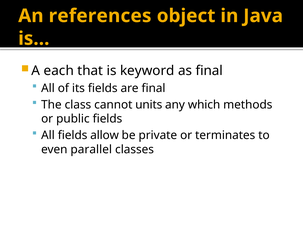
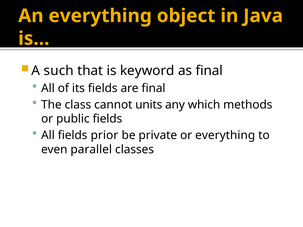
An references: references -> everything
each: each -> such
allow: allow -> prior
or terminates: terminates -> everything
